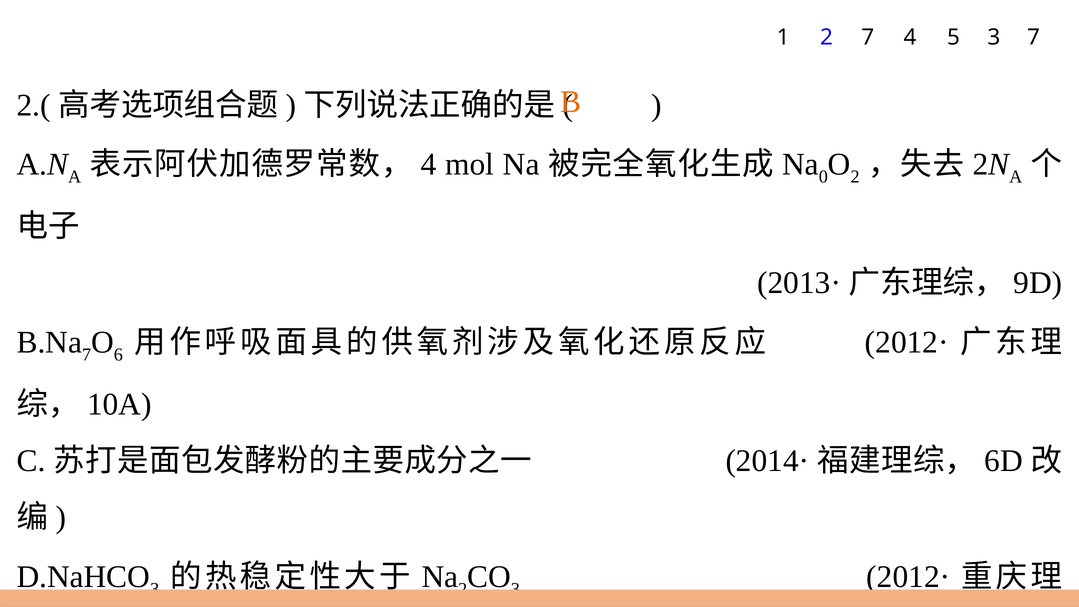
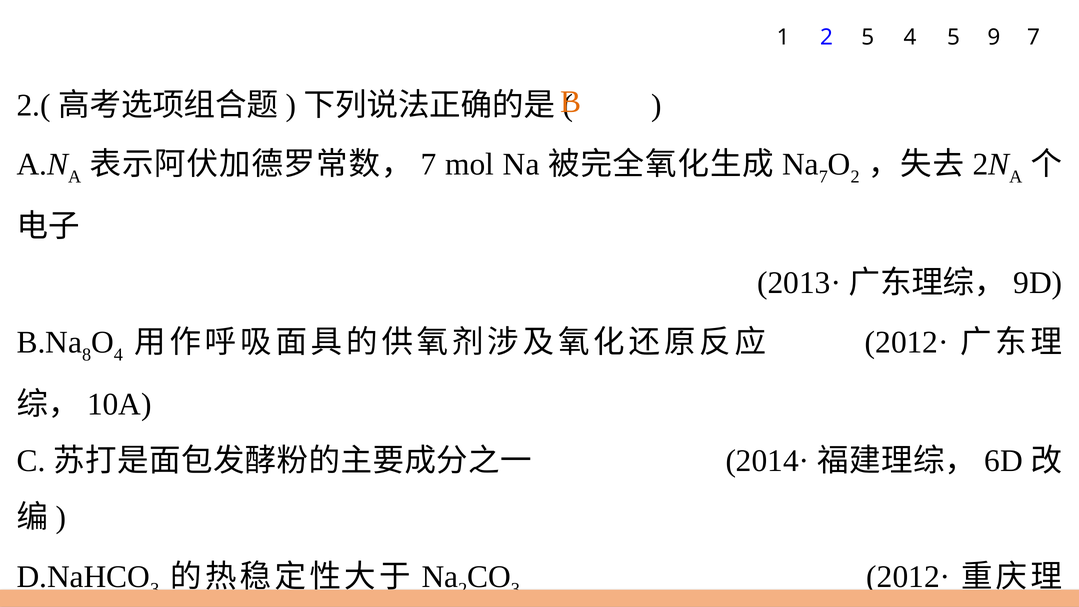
2 7: 7 -> 5
5 3: 3 -> 9
4 at (429, 165): 4 -> 7
0 at (823, 177): 0 -> 7
7 at (87, 355): 7 -> 8
6 at (118, 355): 6 -> 4
